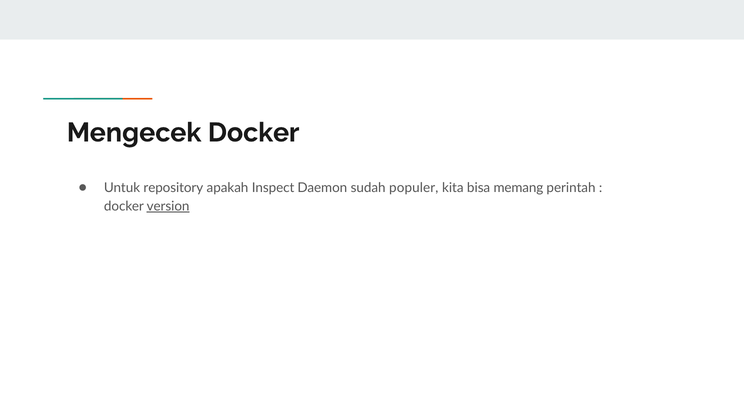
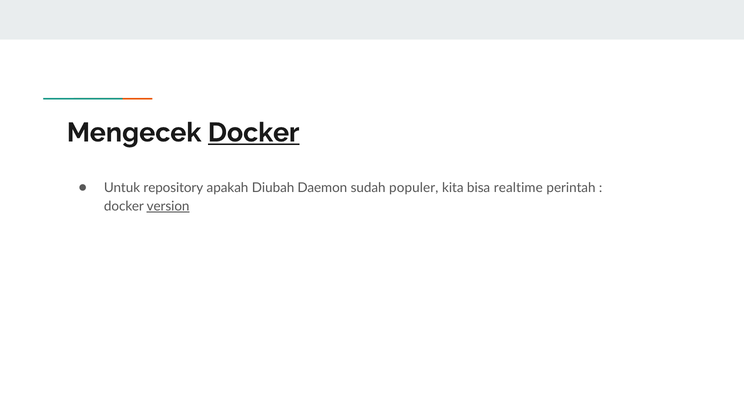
Docker at (254, 133) underline: none -> present
Inspect: Inspect -> Diubah
memang: memang -> realtime
